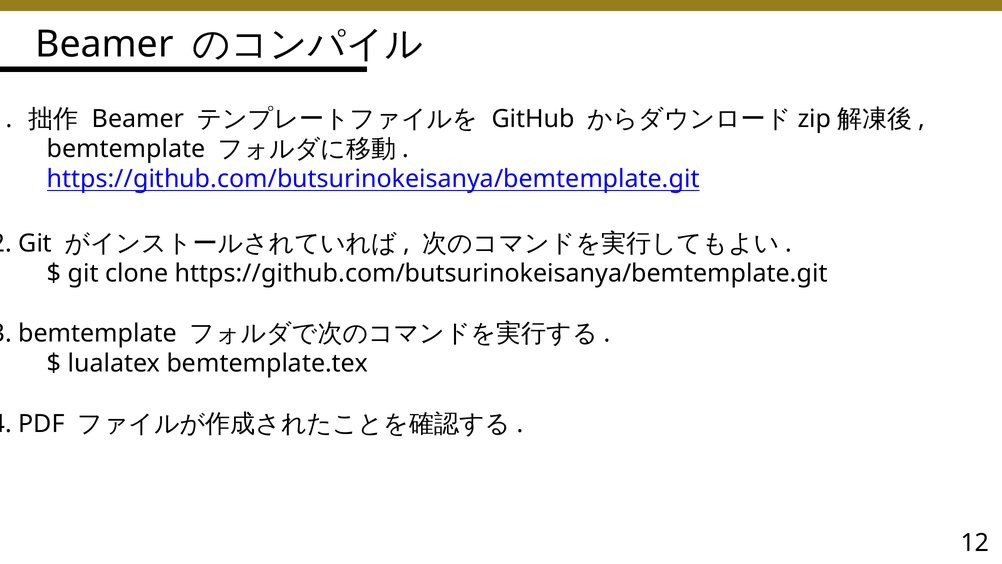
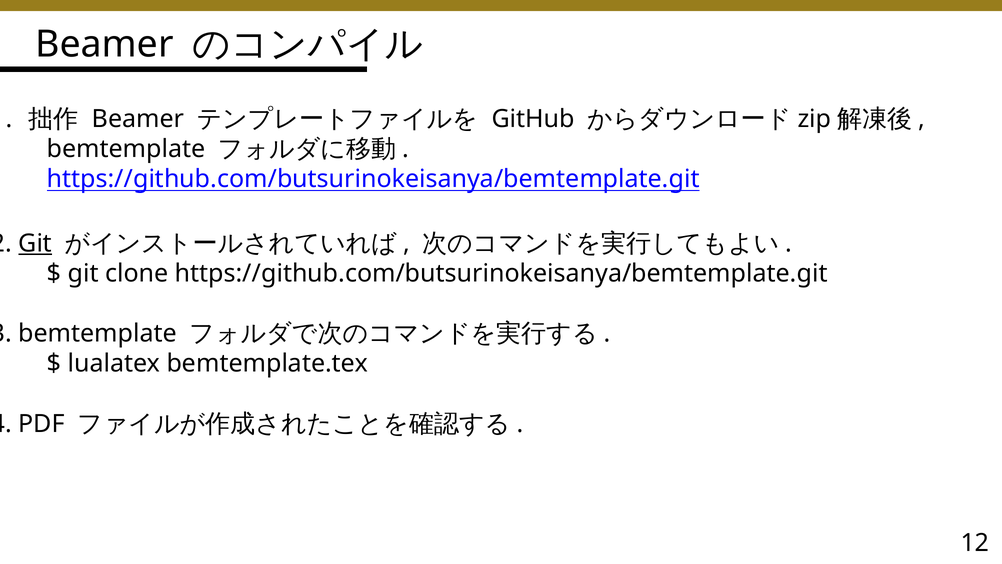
Git at (35, 243) underline: none -> present
